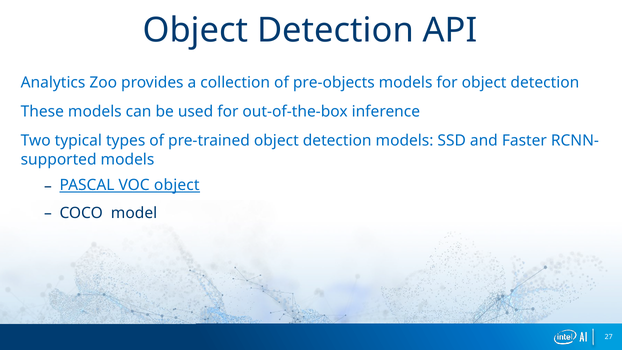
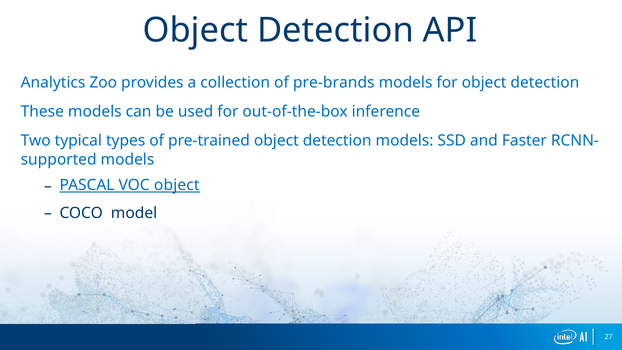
pre-objects: pre-objects -> pre-brands
